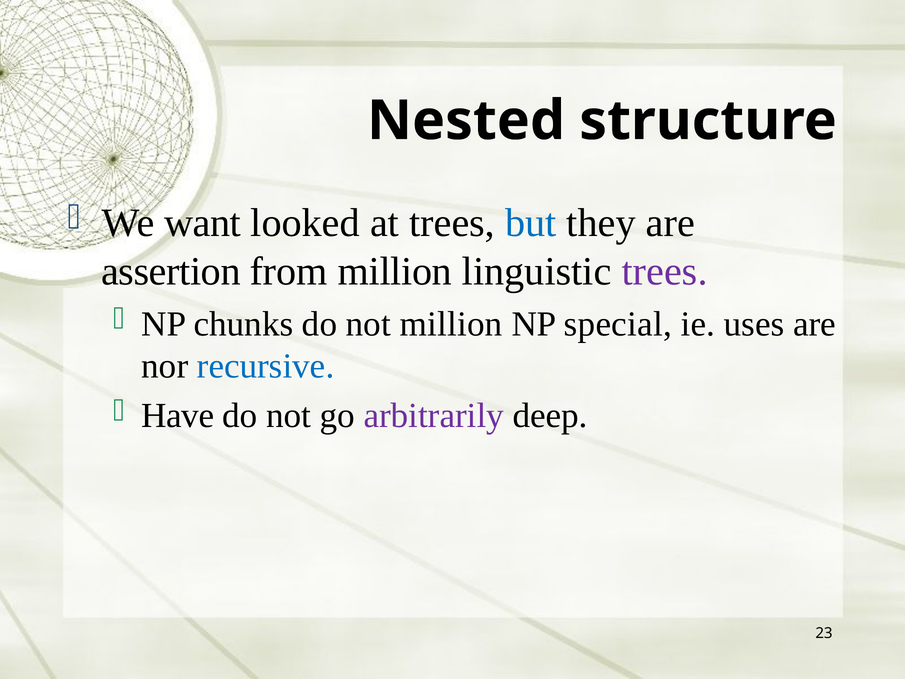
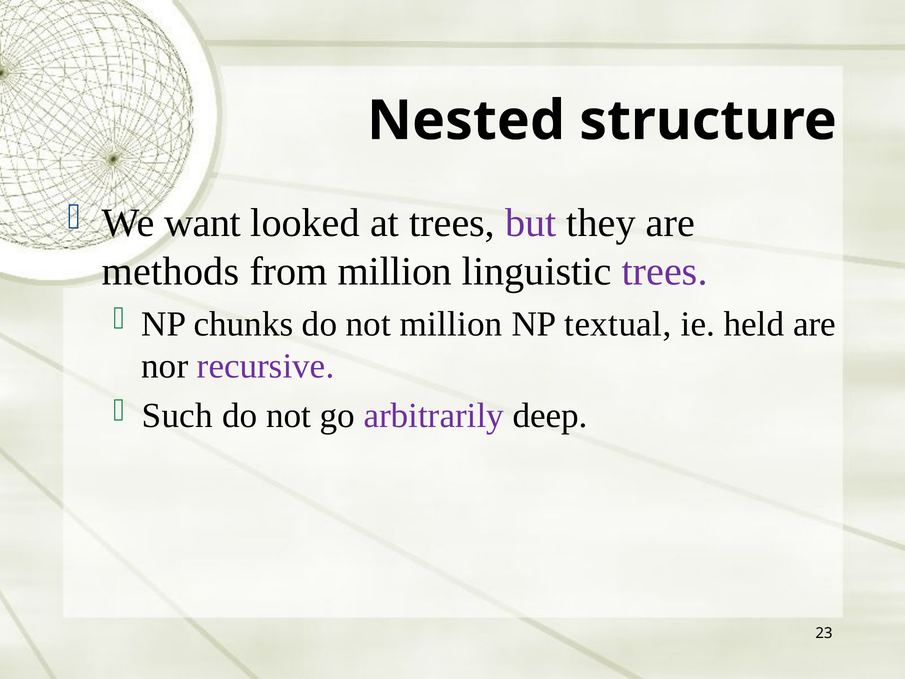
but colour: blue -> purple
assertion: assertion -> methods
special: special -> textual
uses: uses -> held
recursive colour: blue -> purple
Have: Have -> Such
